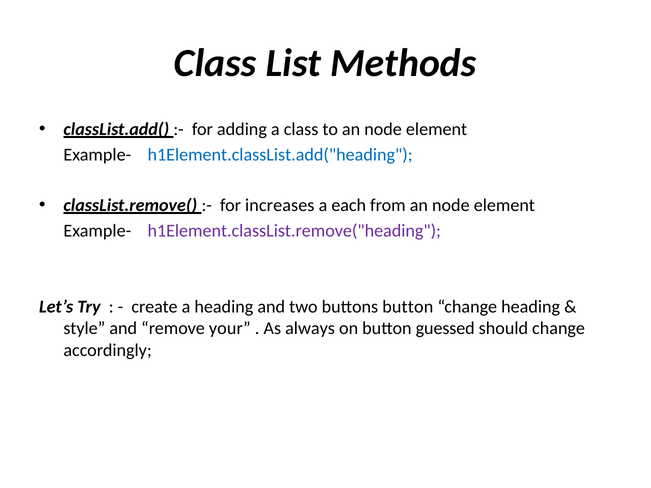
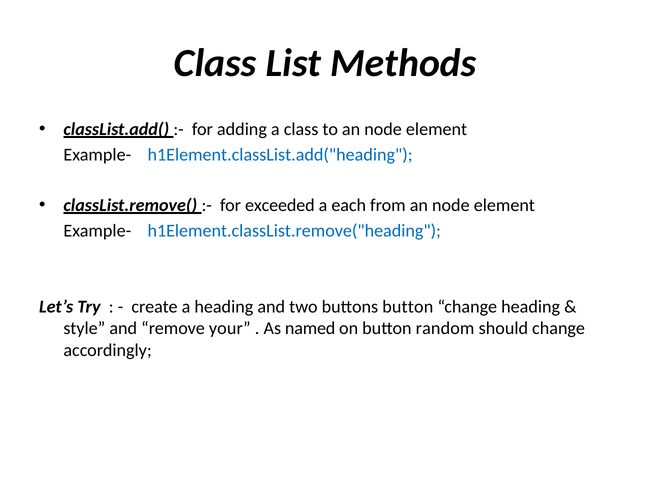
increases: increases -> exceeded
h1Element.classList.remove("heading colour: purple -> blue
always: always -> named
guessed: guessed -> random
